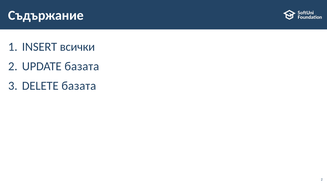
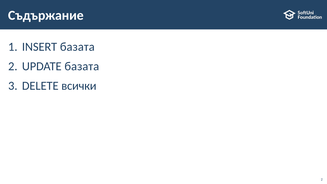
INSERT всички: всички -> базата
DELETE базата: базата -> всички
